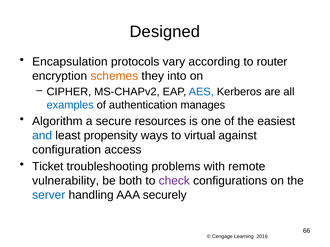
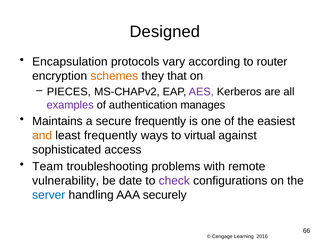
into: into -> that
CIPHER: CIPHER -> PIECES
AES colour: blue -> purple
examples colour: blue -> purple
Algorithm: Algorithm -> Maintains
secure resources: resources -> frequently
and colour: blue -> orange
least propensity: propensity -> frequently
configuration: configuration -> sophisticated
Ticket: Ticket -> Team
both: both -> date
